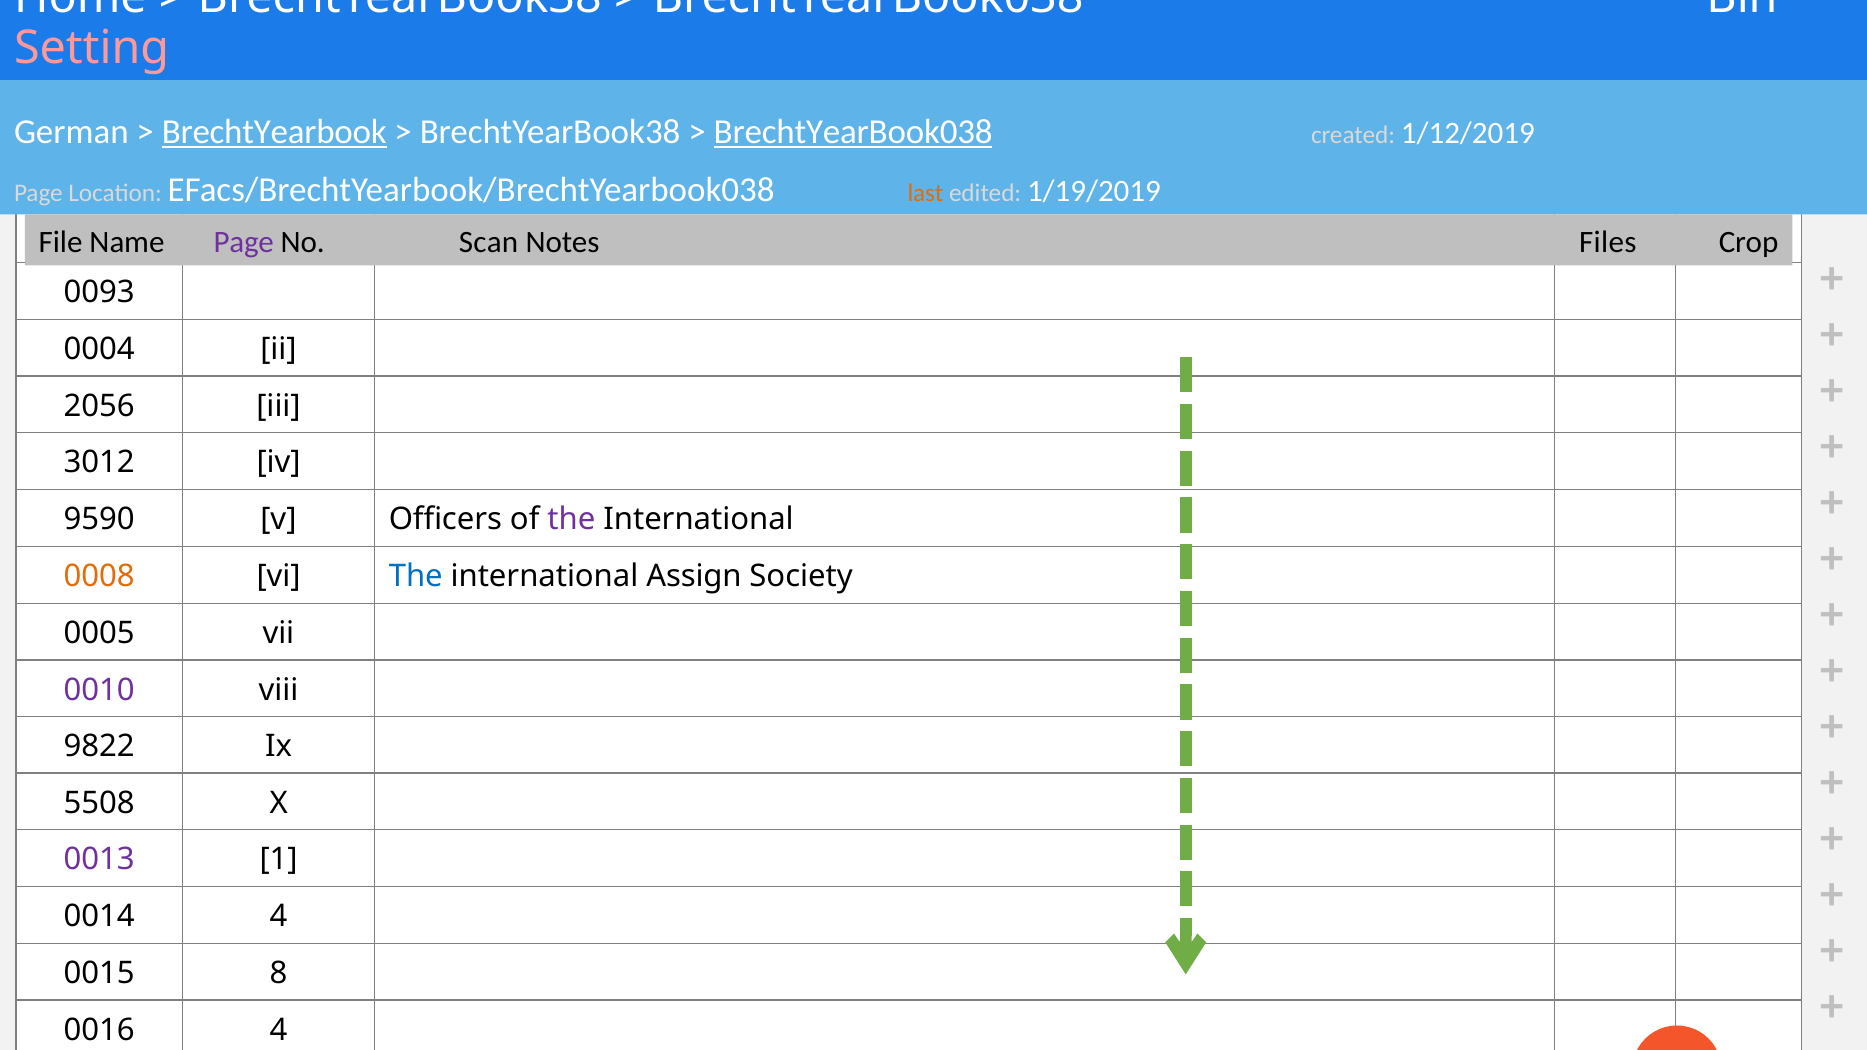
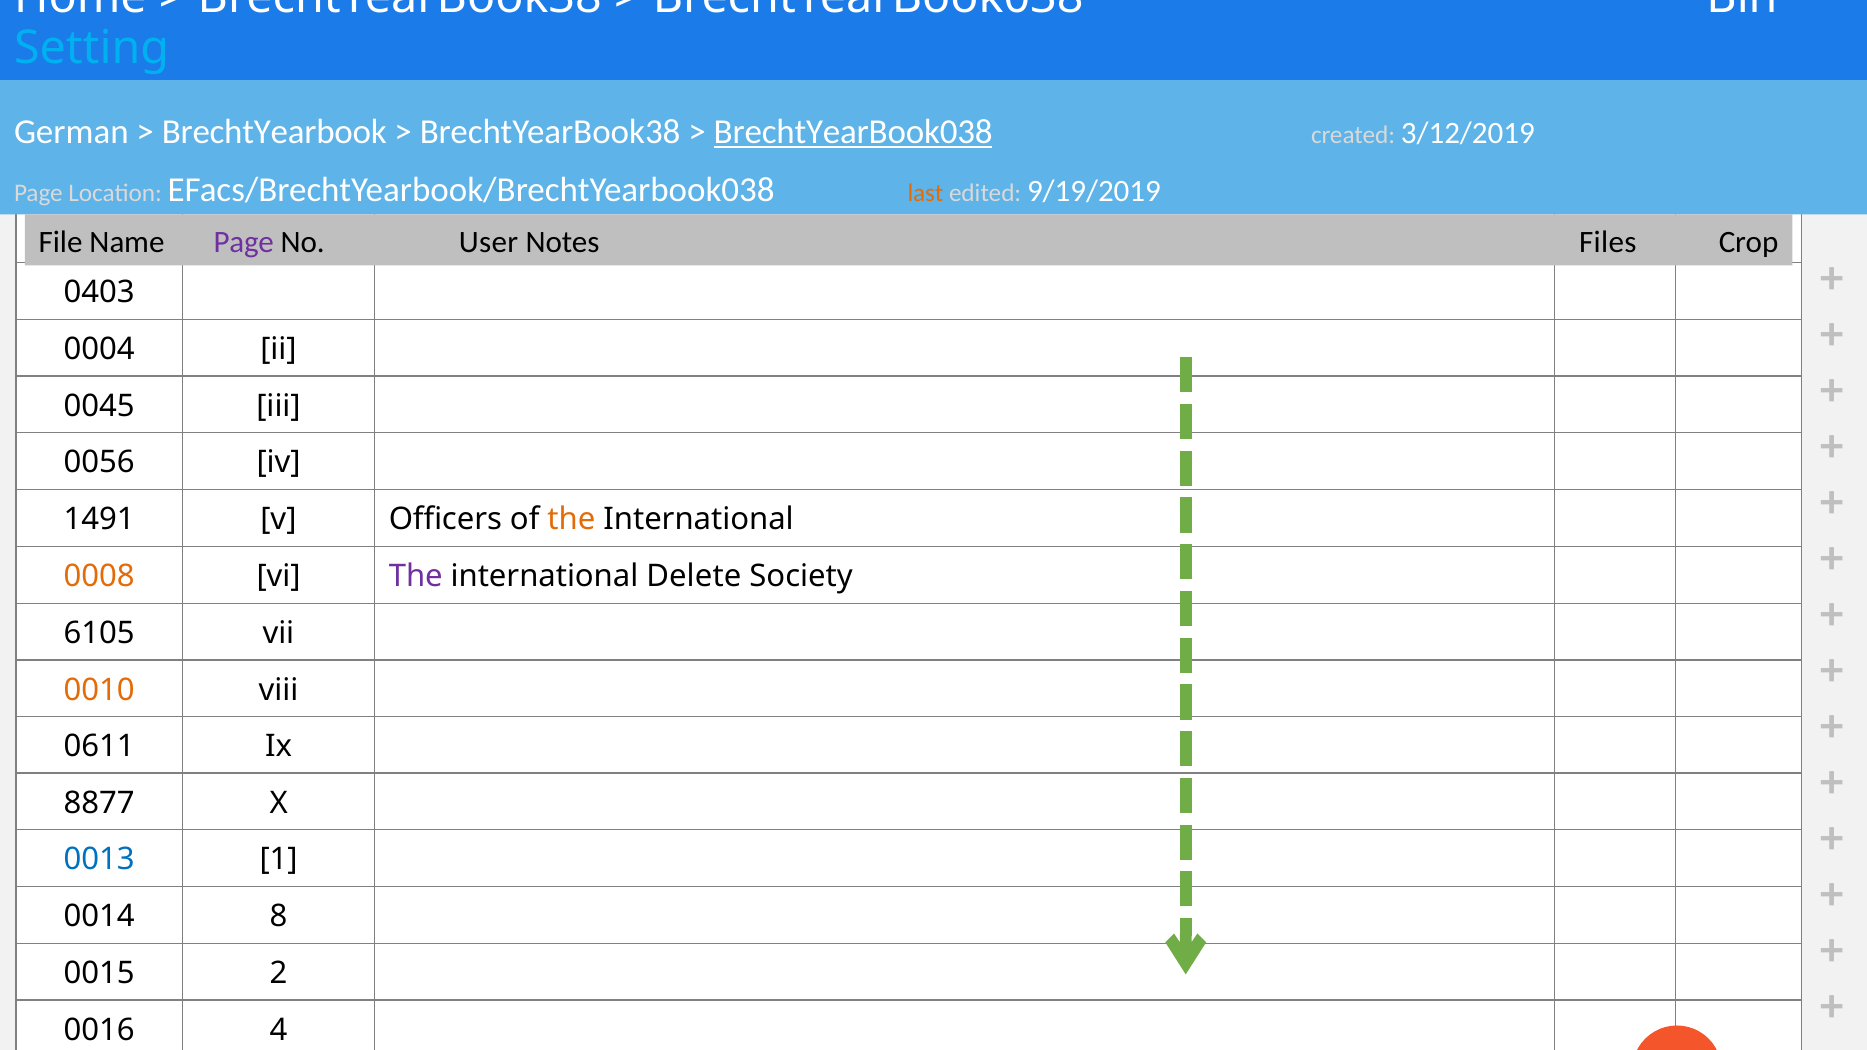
Setting colour: pink -> light blue
BrechtYearbook underline: present -> none
1/12/2019: 1/12/2019 -> 3/12/2019
1/19/2019: 1/19/2019 -> 9/19/2019
Scan: Scan -> User
0093: 0093 -> 0403
2056: 2056 -> 0045
3012: 3012 -> 0056
9590: 9590 -> 1491
the at (571, 520) colour: purple -> orange
The at (416, 576) colour: blue -> purple
Assign: Assign -> Delete
0005: 0005 -> 6105
0010 colour: purple -> orange
9822: 9822 -> 0611
5508: 5508 -> 8877
0013 colour: purple -> blue
0014 4: 4 -> 8
0015 8: 8 -> 2
